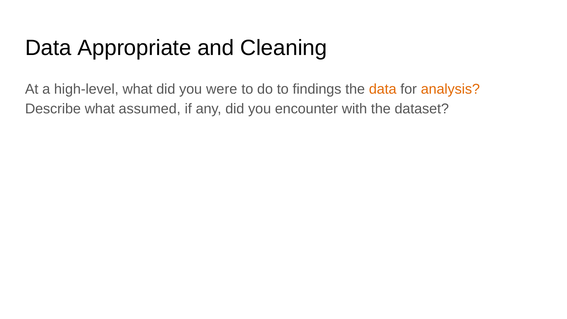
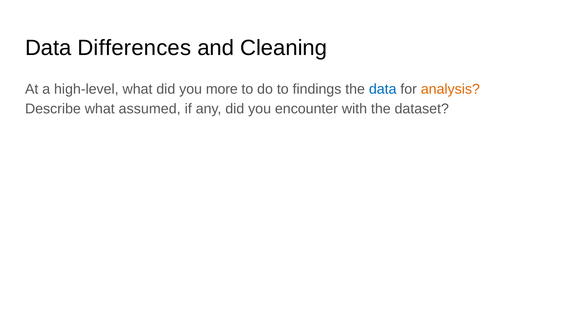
Appropriate: Appropriate -> Differences
were: were -> more
data at (383, 89) colour: orange -> blue
